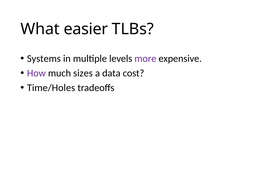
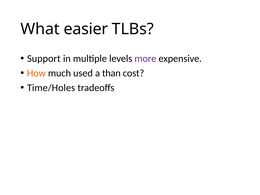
Systems: Systems -> Support
How colour: purple -> orange
sizes: sizes -> used
data: data -> than
